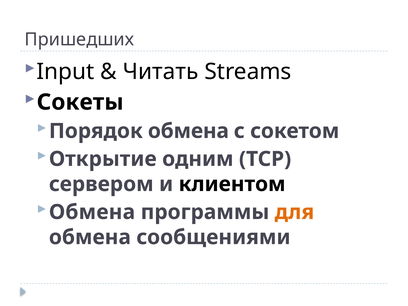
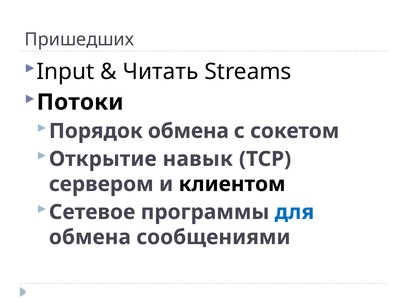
Сокеты: Сокеты -> Потоки
одним: одним -> навык
Обмена at (92, 212): Обмена -> Сетевое
для colour: orange -> blue
